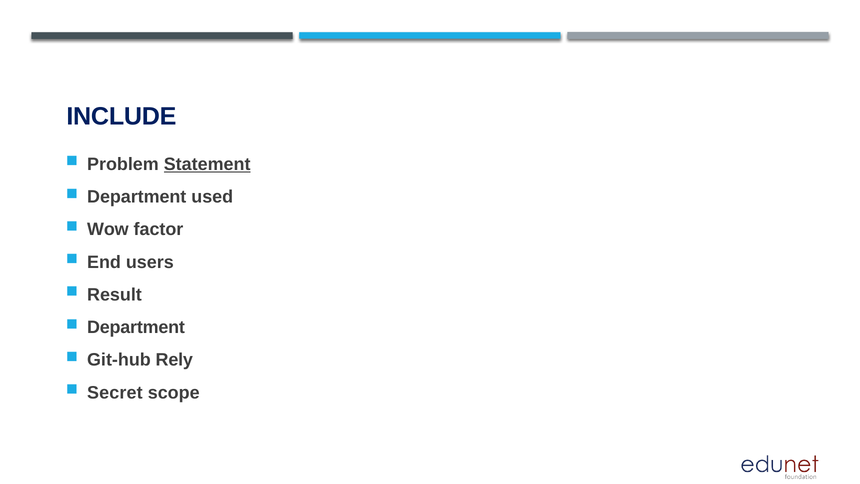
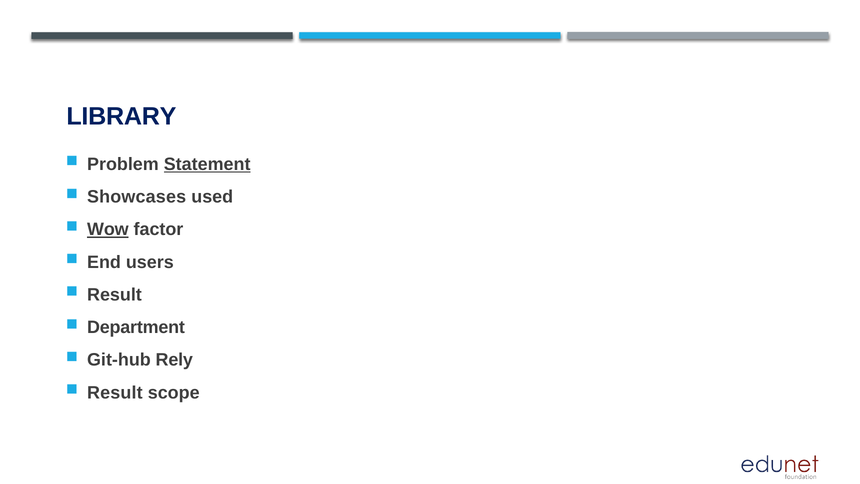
INCLUDE: INCLUDE -> LIBRARY
Department at (137, 197): Department -> Showcases
Wow underline: none -> present
Secret at (115, 392): Secret -> Result
